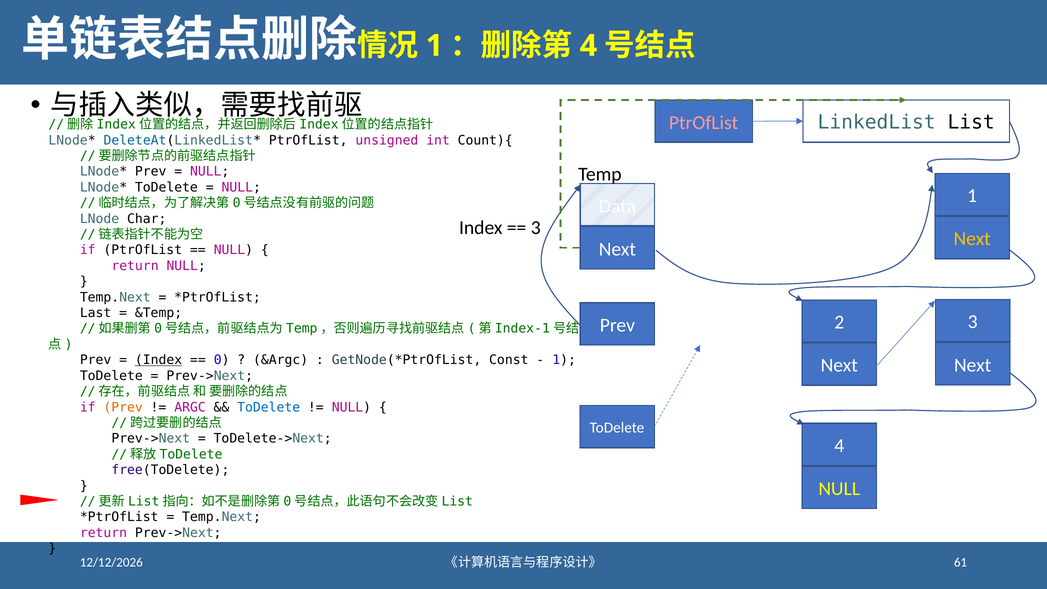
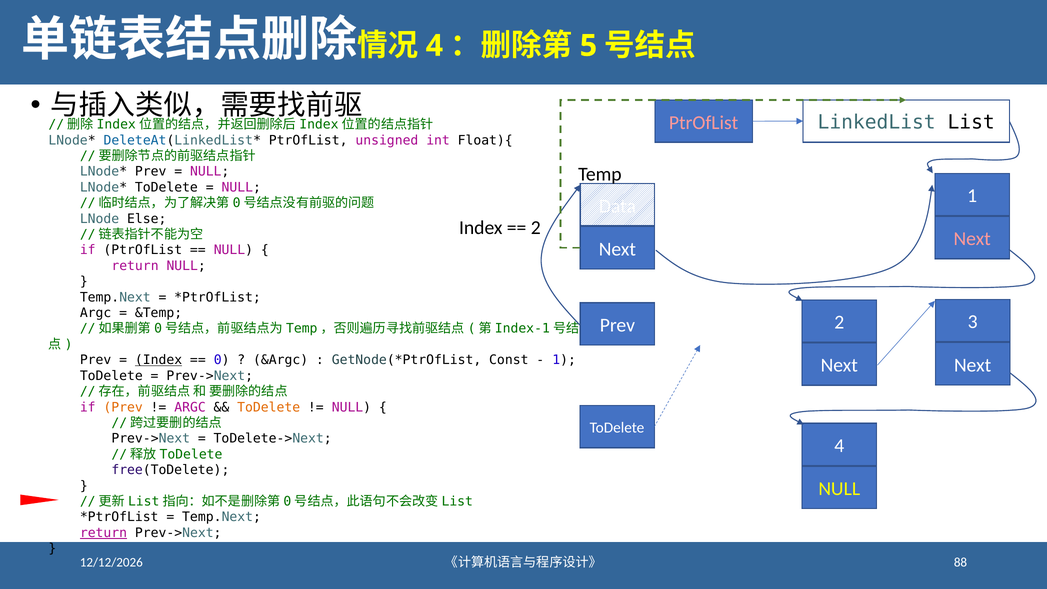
1 at (434, 46): 1 -> 4
4 at (588, 46): 4 -> 5
Count){: Count){ -> Float){
Char: Char -> Else
3 at (536, 228): 3 -> 2
Next at (972, 239) colour: yellow -> pink
Last at (96, 313): Last -> Argc
ToDelete at (269, 407) colour: blue -> orange
return at (103, 533) underline: none -> present
61: 61 -> 88
